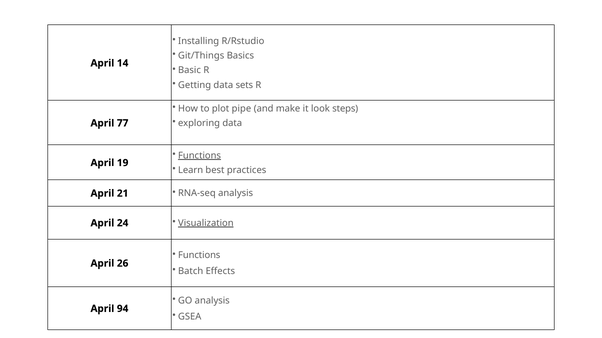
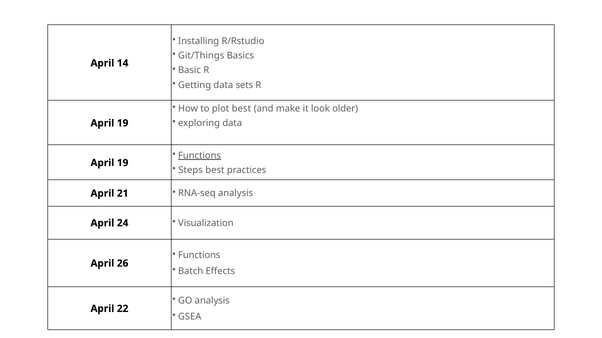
plot pipe: pipe -> best
steps: steps -> older
77 at (123, 123): 77 -> 19
Learn: Learn -> Steps
Visualization underline: present -> none
94: 94 -> 22
